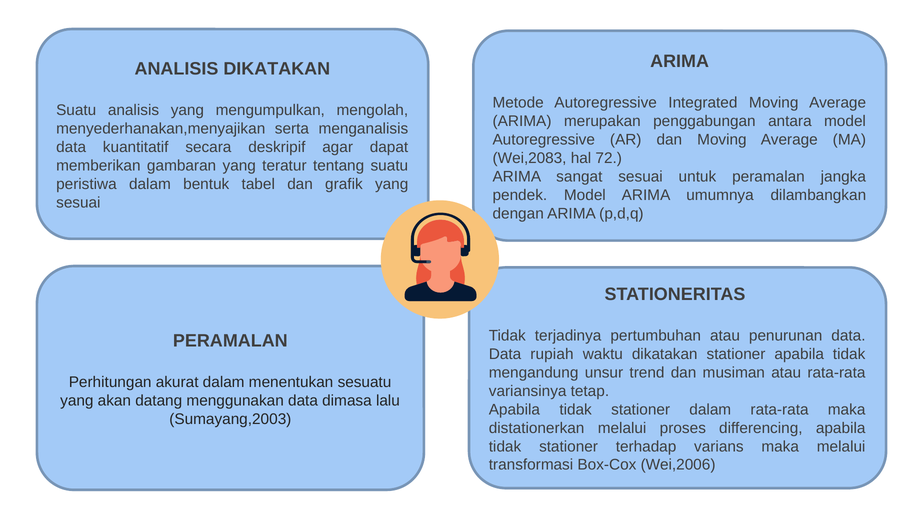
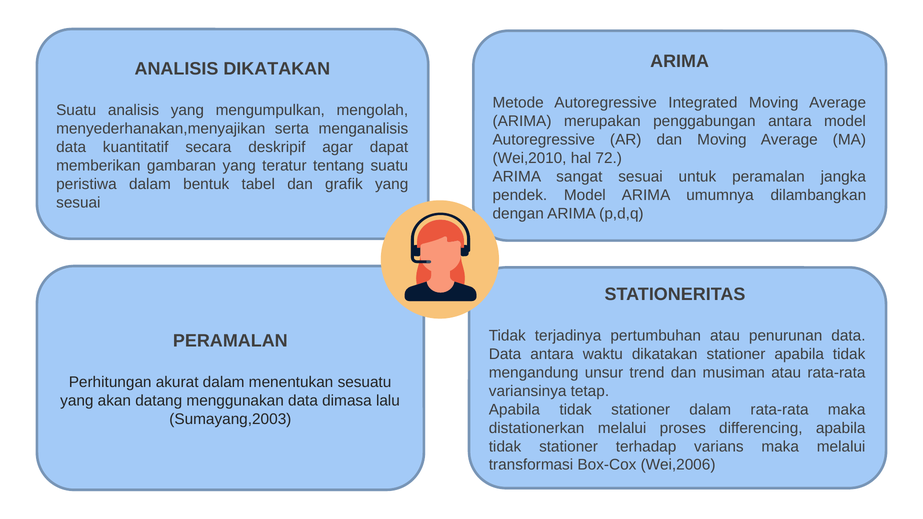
Wei,2083: Wei,2083 -> Wei,2010
Data rupiah: rupiah -> antara
